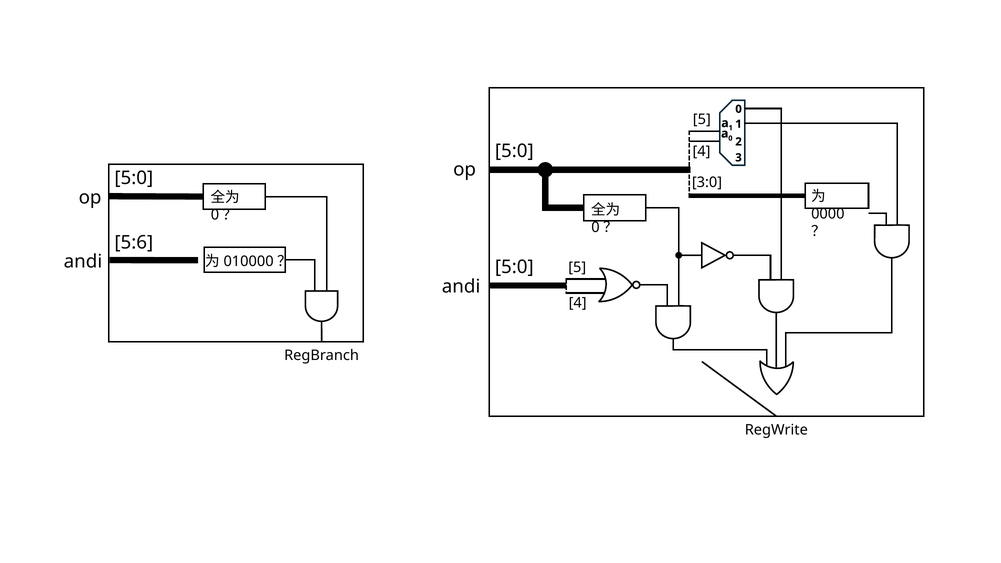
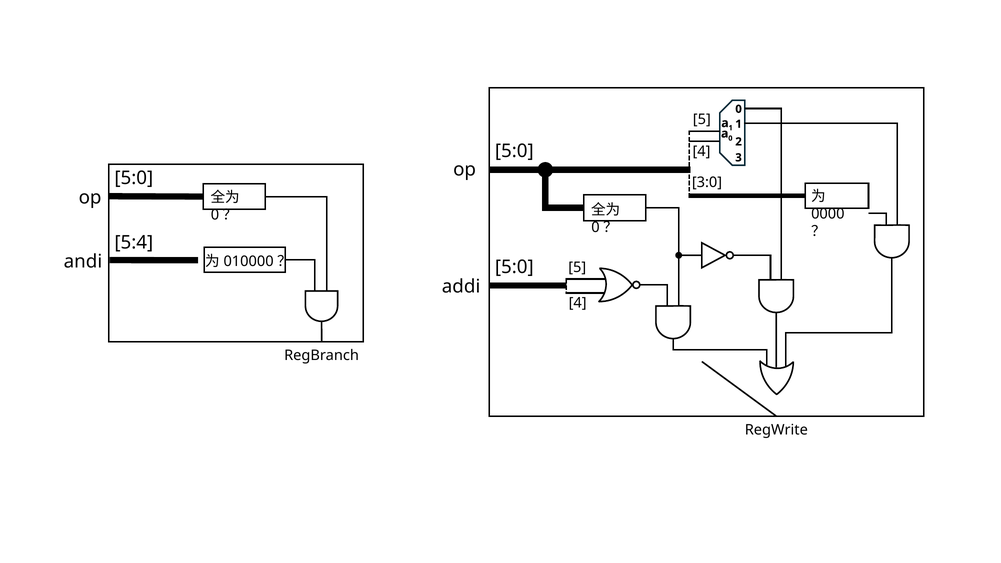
5:6: 5:6 -> 5:4
andi at (461, 287): andi -> addi
